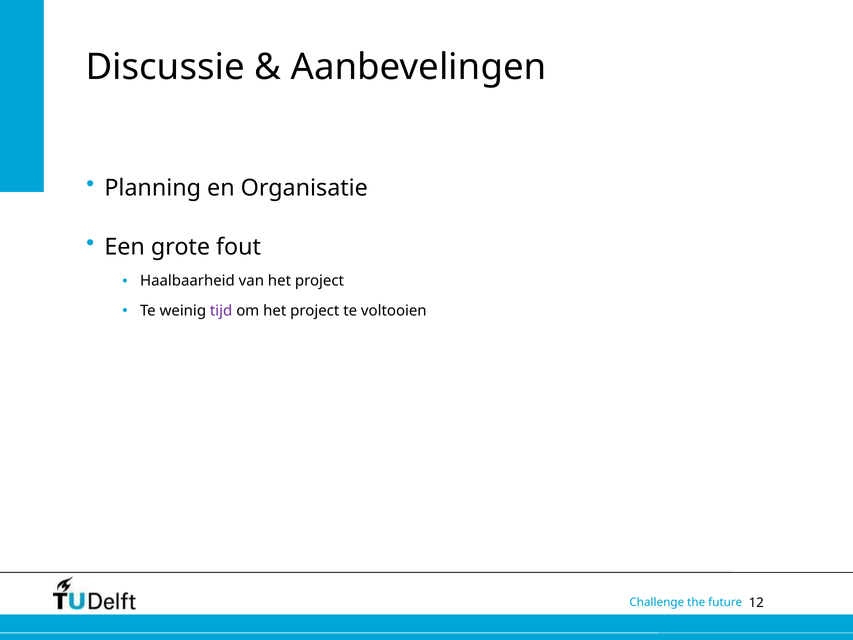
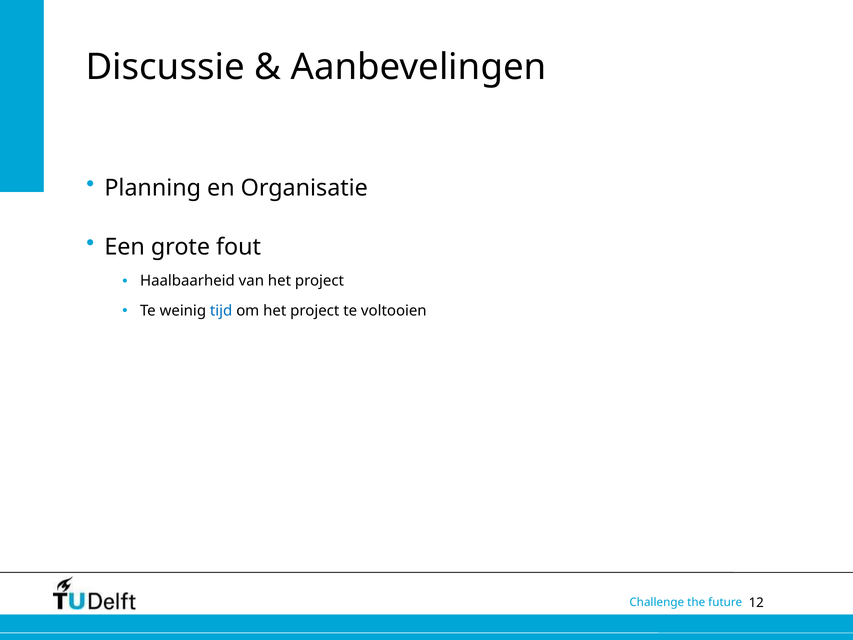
tijd colour: purple -> blue
